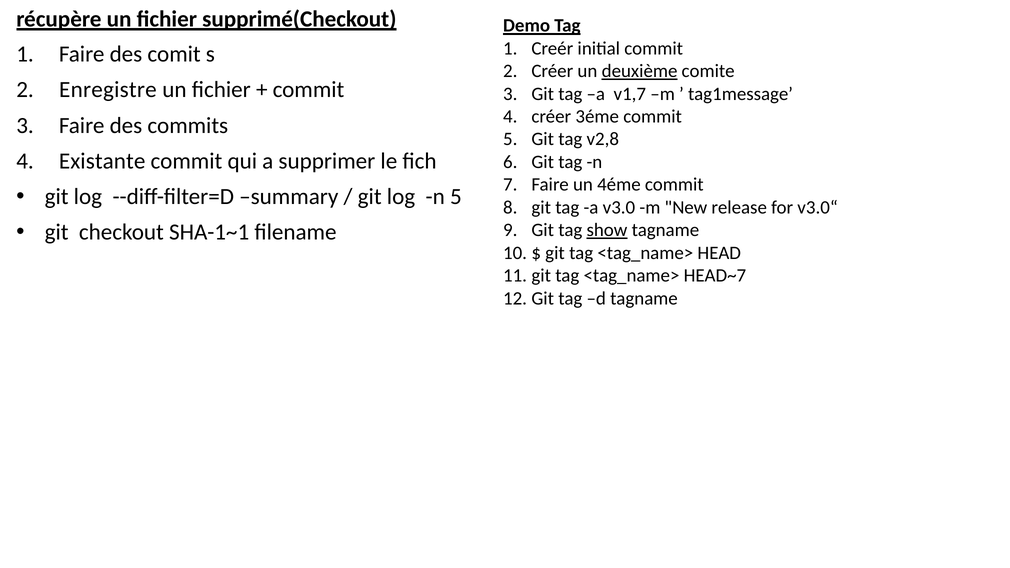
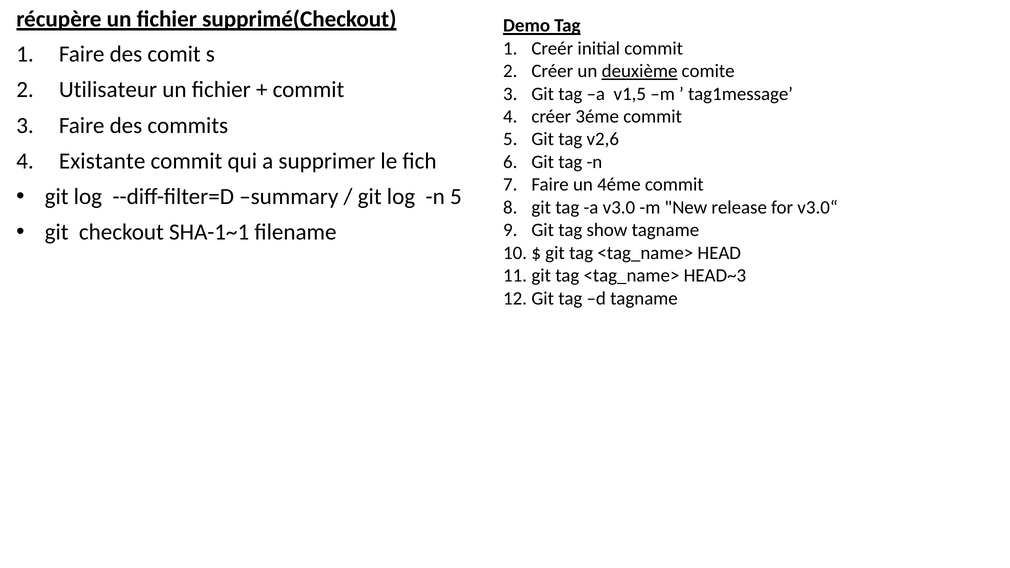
Enregistre: Enregistre -> Utilisateur
v1,7: v1,7 -> v1,5
v2,8: v2,8 -> v2,6
show underline: present -> none
HEAD~7: HEAD~7 -> HEAD~3
